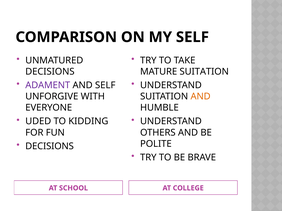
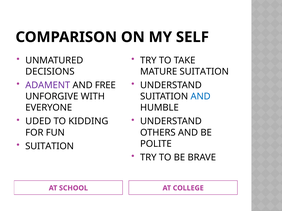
AND SELF: SELF -> FREE
AND at (201, 97) colour: orange -> blue
DECISIONS at (50, 147): DECISIONS -> SUITATION
